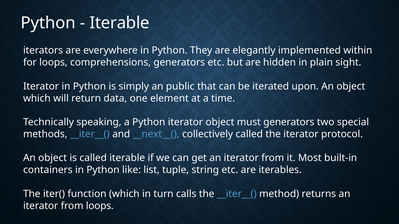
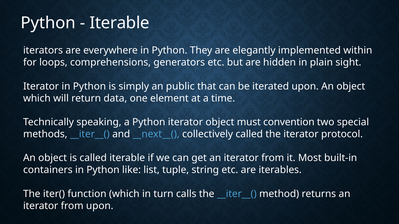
must generators: generators -> convention
from loops: loops -> upon
